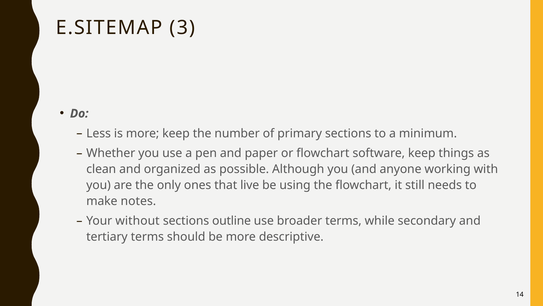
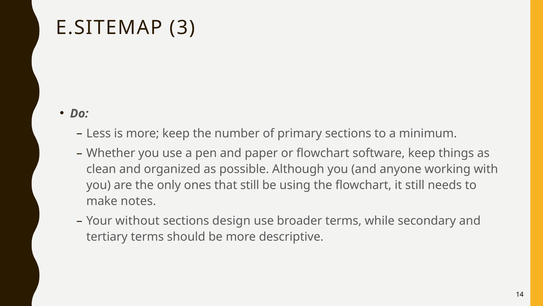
that live: live -> still
outline: outline -> design
